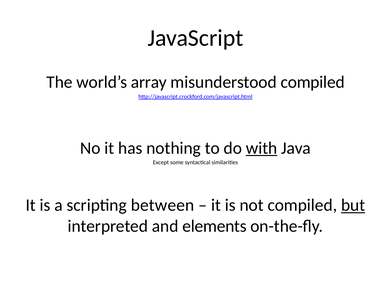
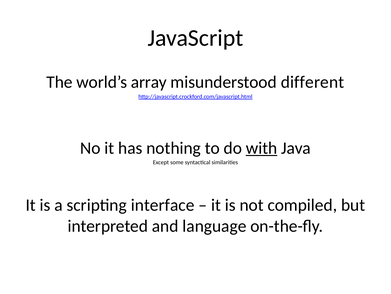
misunderstood compiled: compiled -> different
between: between -> interface
but underline: present -> none
elements: elements -> language
